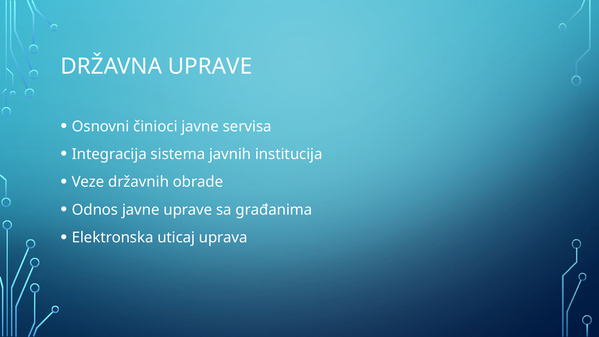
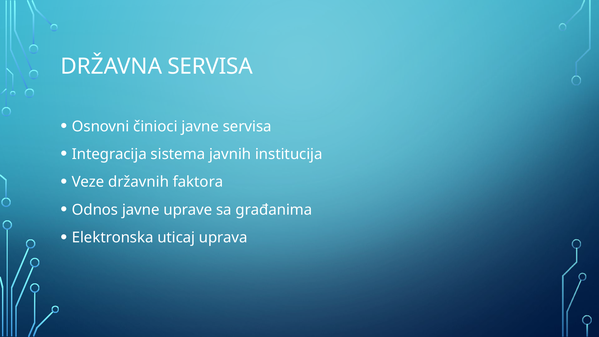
DRŽAVNA UPRAVE: UPRAVE -> SERVISA
obrade: obrade -> faktora
